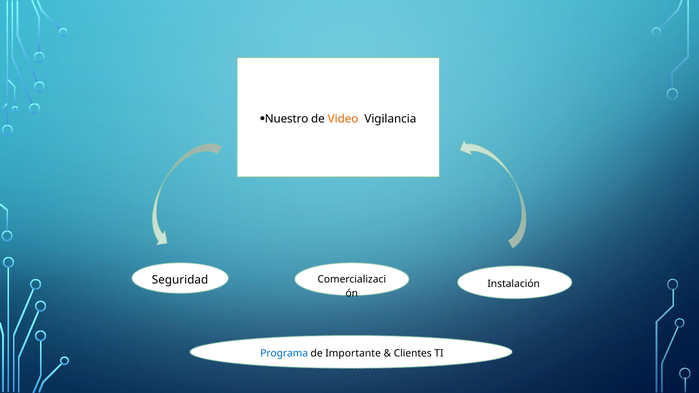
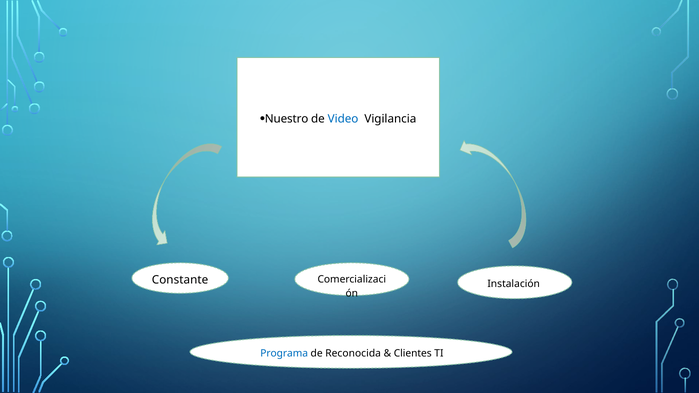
Video colour: orange -> blue
Seguridad: Seguridad -> Constante
Importante: Importante -> Reconocida
